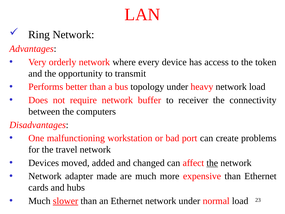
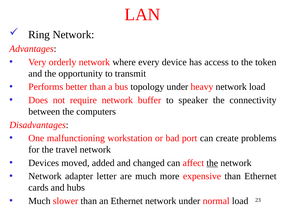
receiver: receiver -> speaker
made: made -> letter
slower underline: present -> none
